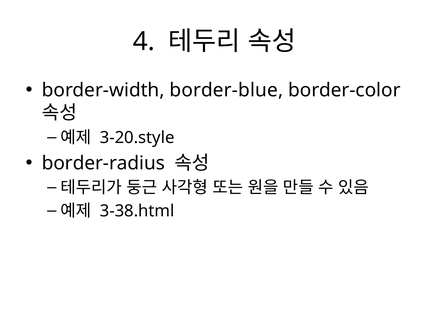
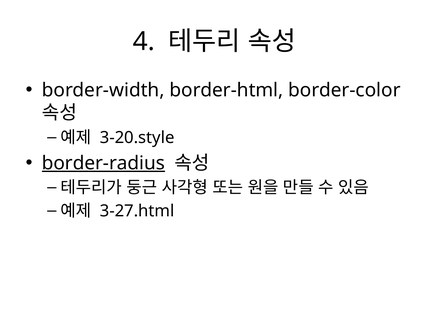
border-blue: border-blue -> border-html
border-radius underline: none -> present
3-38.html: 3-38.html -> 3-27.html
